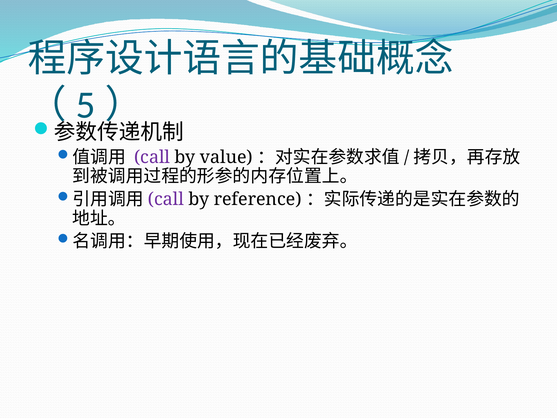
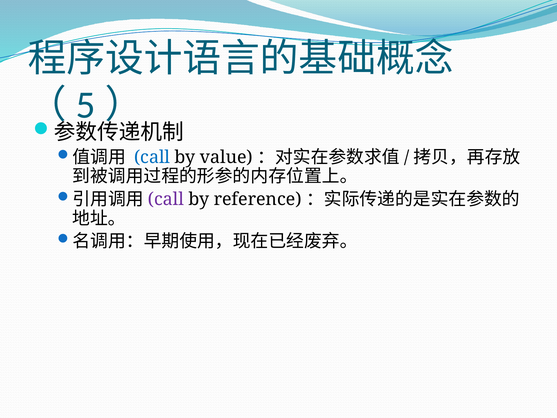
call at (152, 157) colour: purple -> blue
